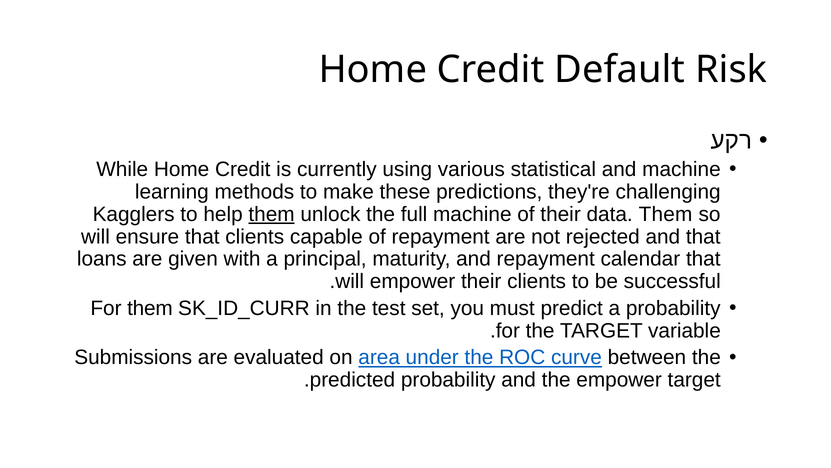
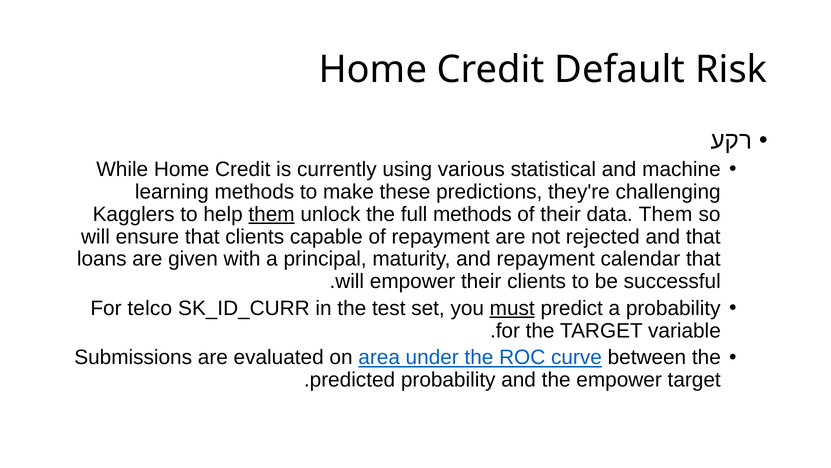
full machine: machine -> methods
For them: them -> telco
must underline: none -> present
